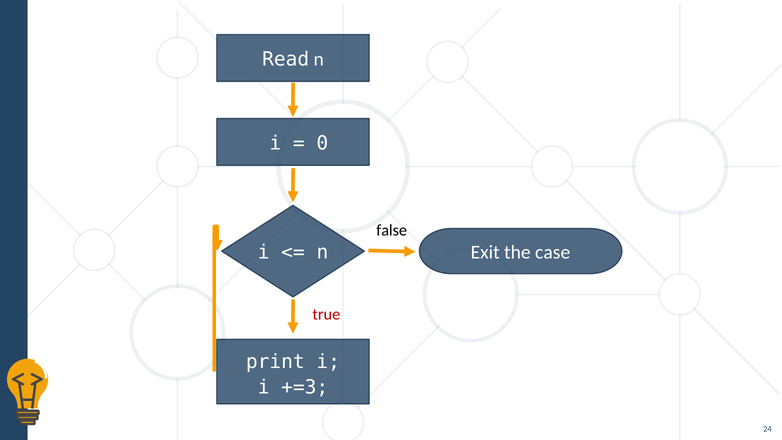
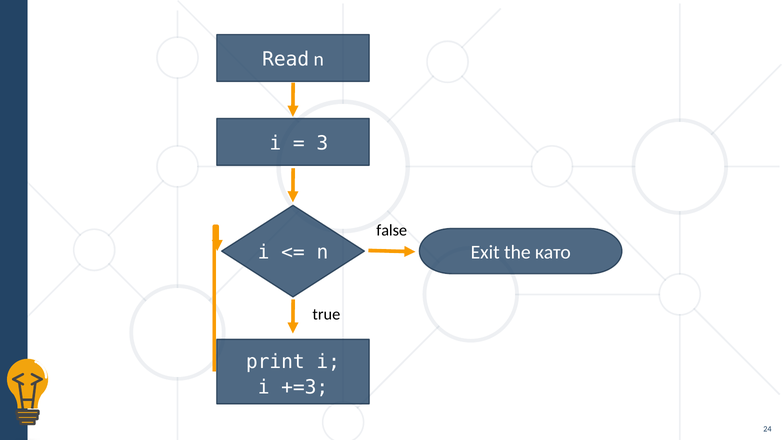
0: 0 -> 3
case: case -> като
true colour: red -> black
